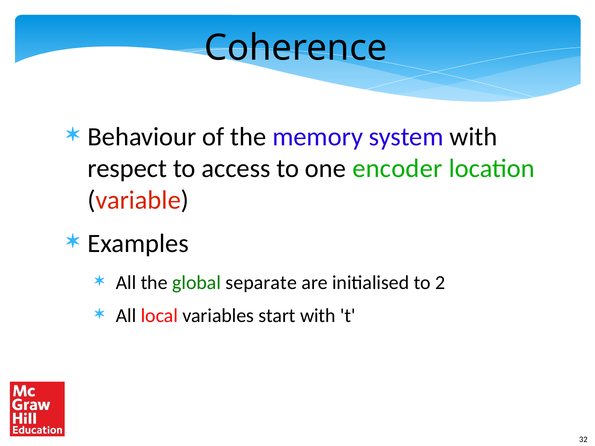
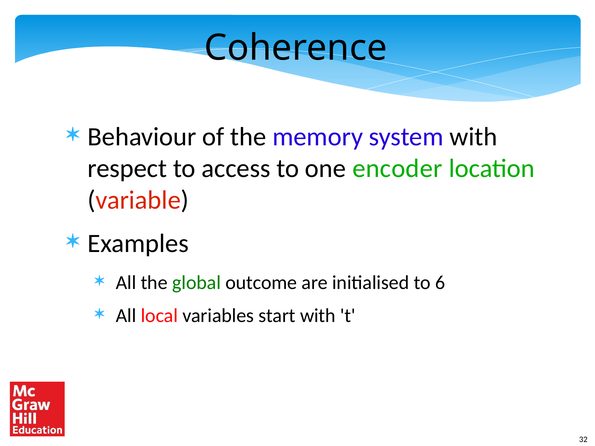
separate: separate -> outcome
2: 2 -> 6
